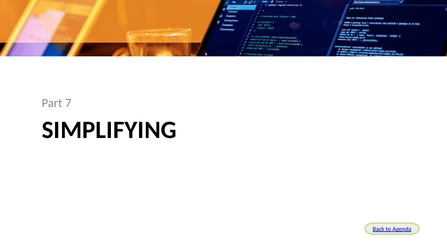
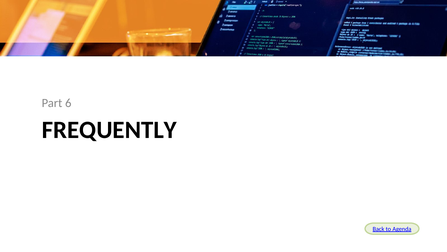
7: 7 -> 6
SIMPLIFYING: SIMPLIFYING -> FREQUENTLY
